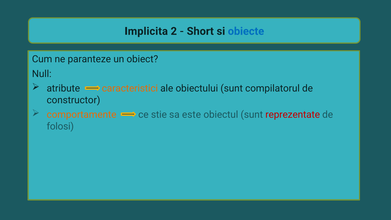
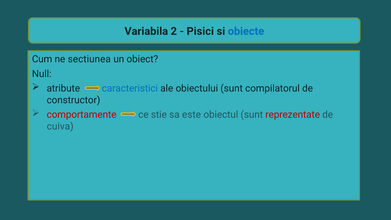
Implicita: Implicita -> Variabila
Short: Short -> Pisici
paranteze: paranteze -> sectiunea
caracteristici colour: orange -> blue
comportamente colour: orange -> red
folosi: folosi -> cuiva
